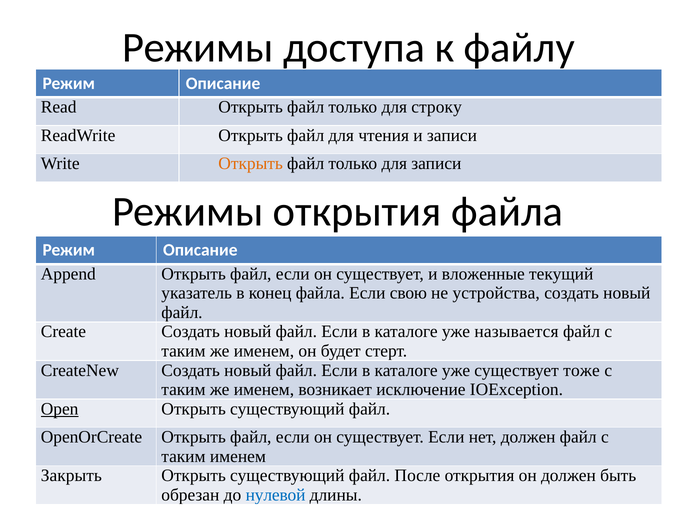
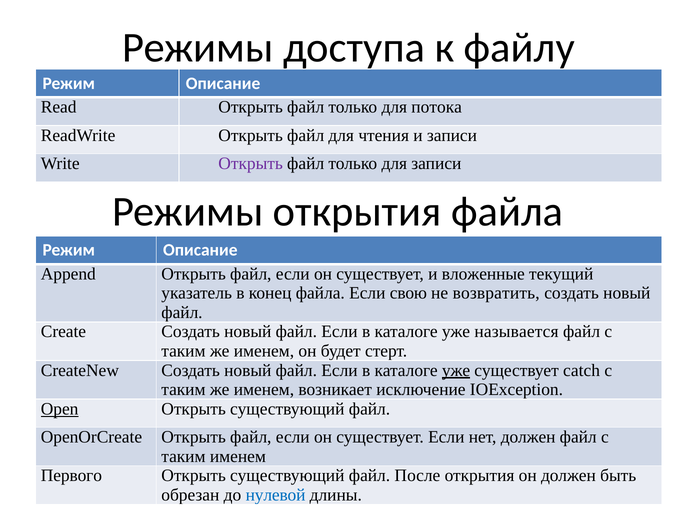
строку: строку -> потока
Открыть at (251, 164) colour: orange -> purple
устройства: устройства -> возвратить
уже at (456, 370) underline: none -> present
тоже: тоже -> catch
Закрыть: Закрыть -> Первого
